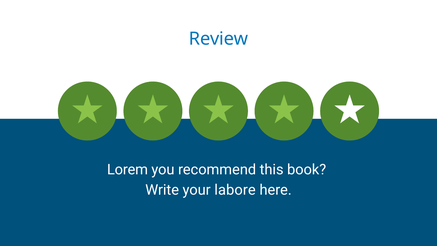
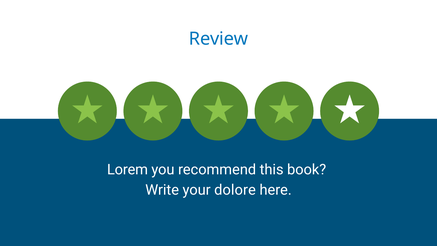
labore: labore -> dolore
